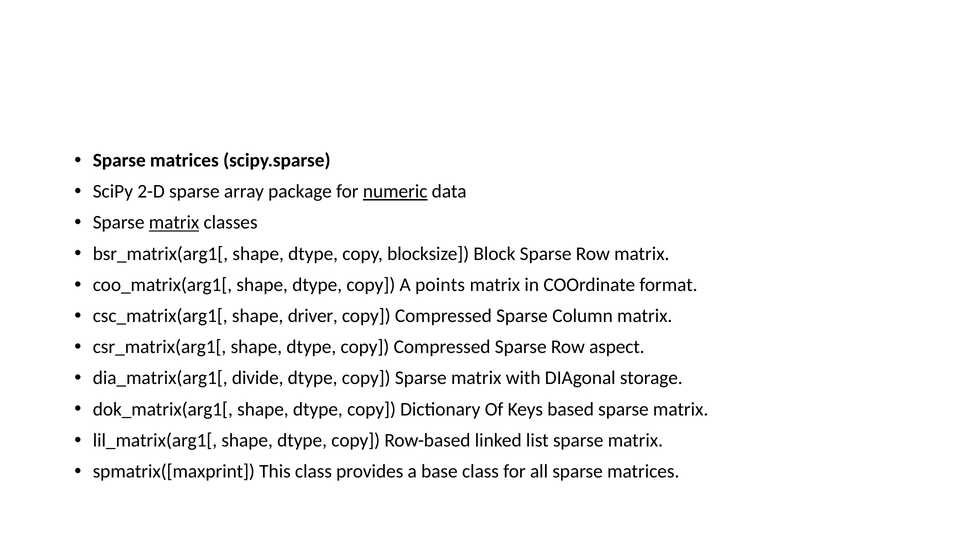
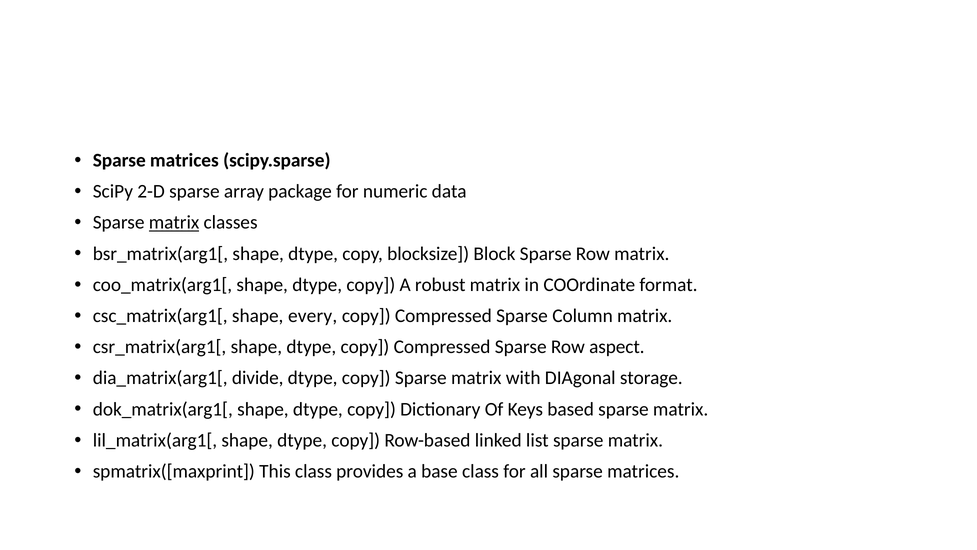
numeric underline: present -> none
points: points -> robust
driver: driver -> every
